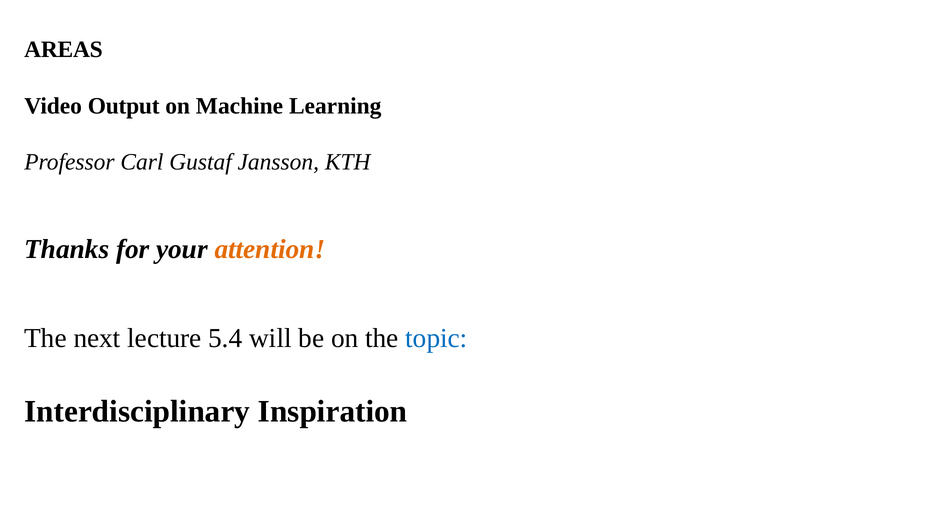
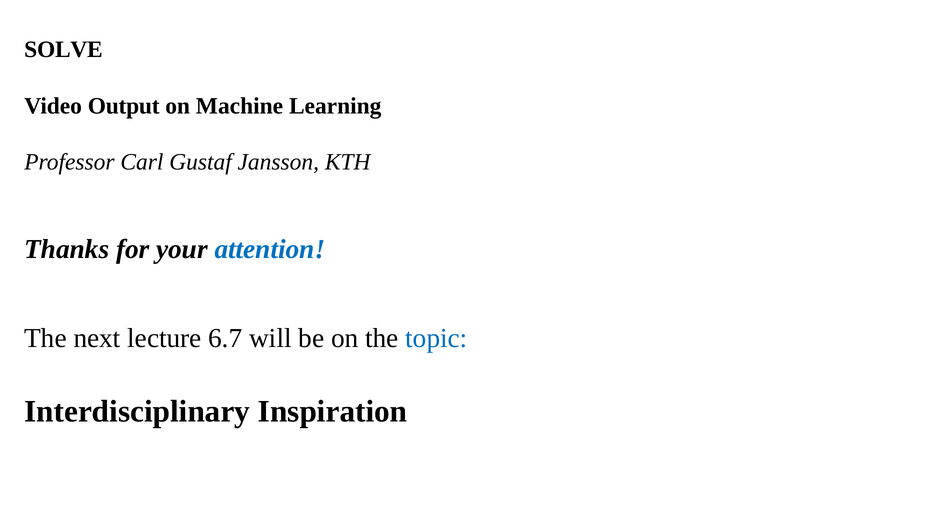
AREAS: AREAS -> SOLVE
attention colour: orange -> blue
5.4: 5.4 -> 6.7
